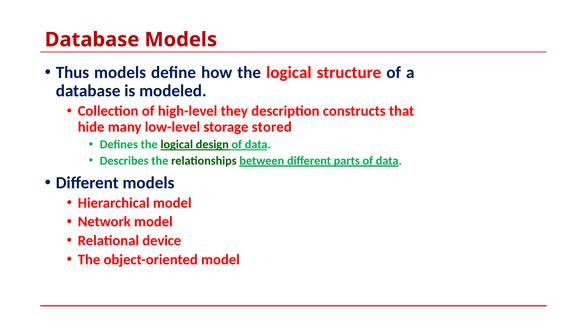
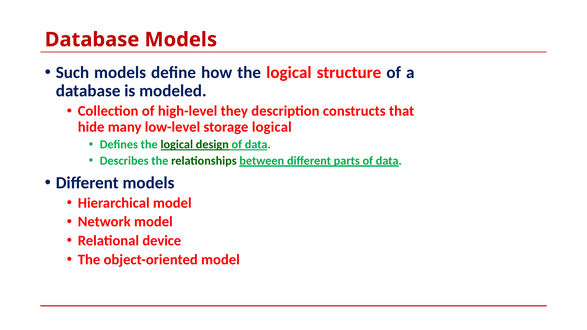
Thus: Thus -> Such
storage stored: stored -> logical
